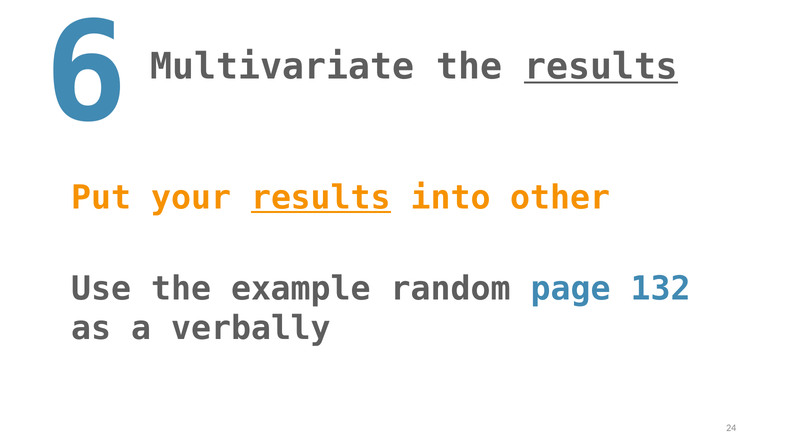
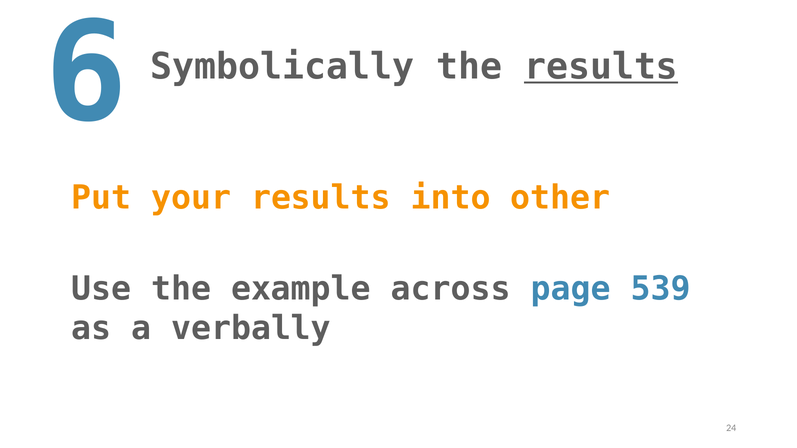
Multivariate: Multivariate -> Symbolically
results at (321, 198) underline: present -> none
random: random -> across
132: 132 -> 539
